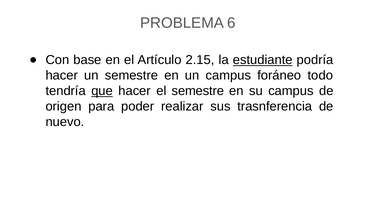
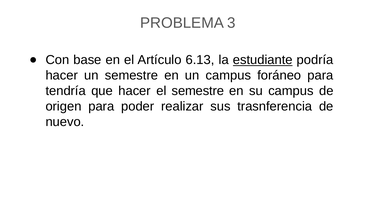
6: 6 -> 3
2.15: 2.15 -> 6.13
foráneo todo: todo -> para
que underline: present -> none
